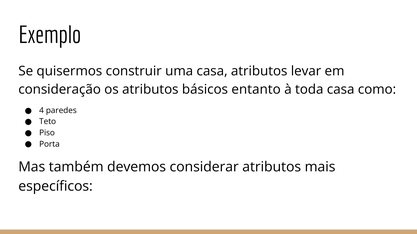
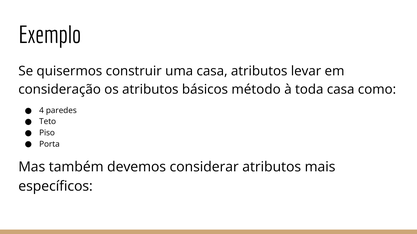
entanto: entanto -> método
